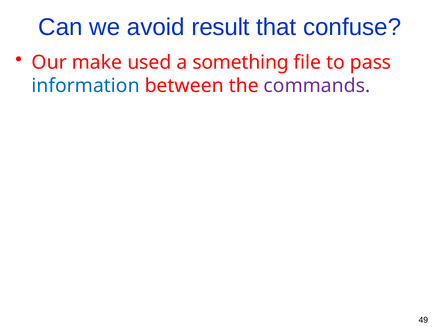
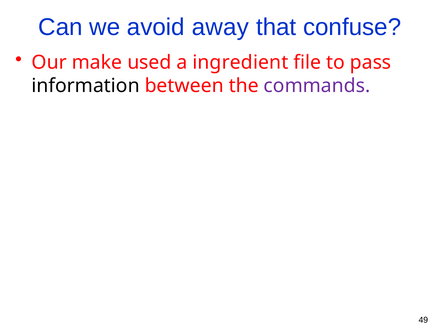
result: result -> away
something: something -> ingredient
information colour: blue -> black
